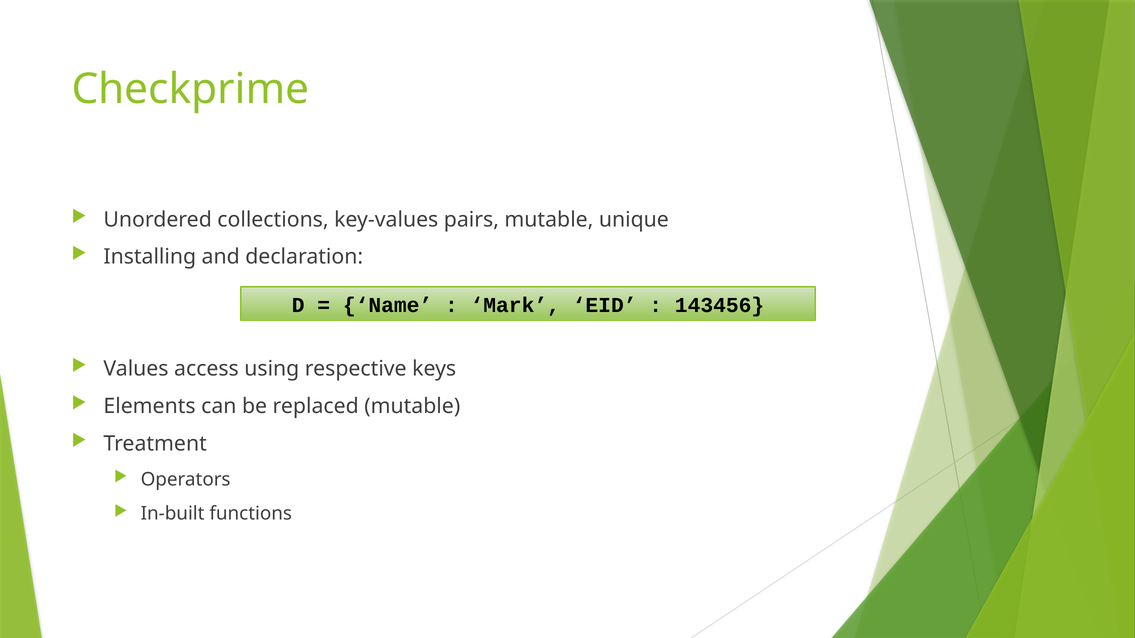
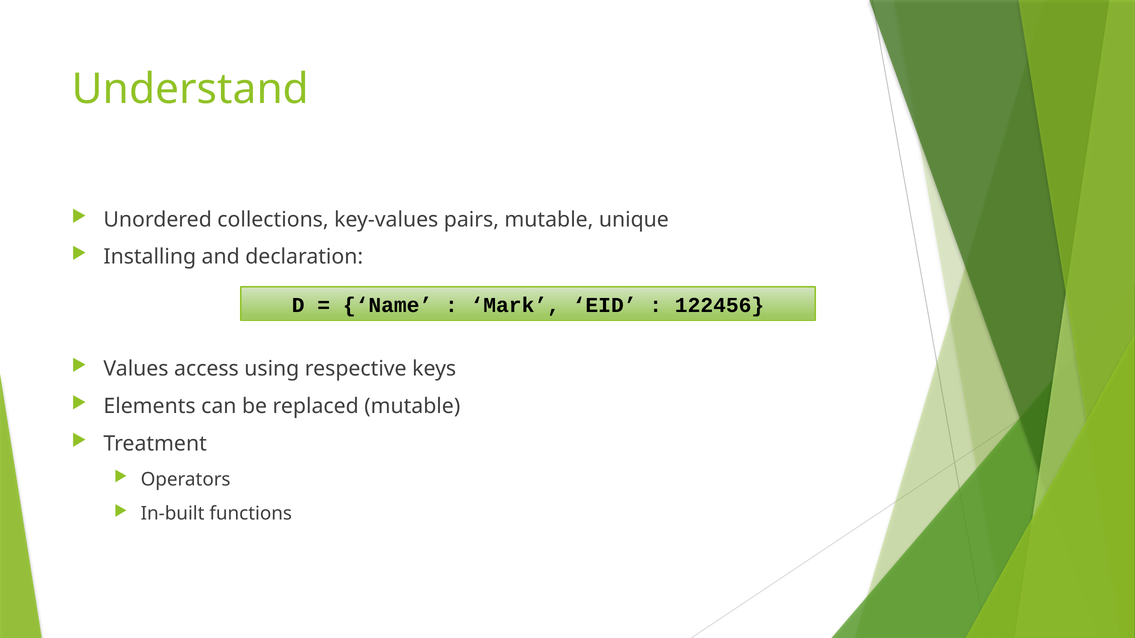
Checkprime: Checkprime -> Understand
143456: 143456 -> 122456
